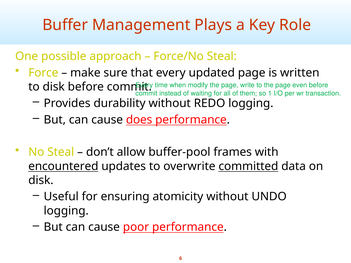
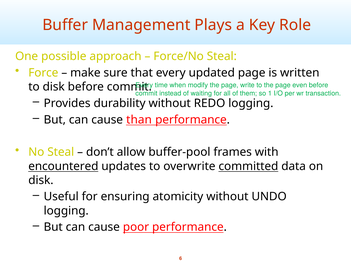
does: does -> than
